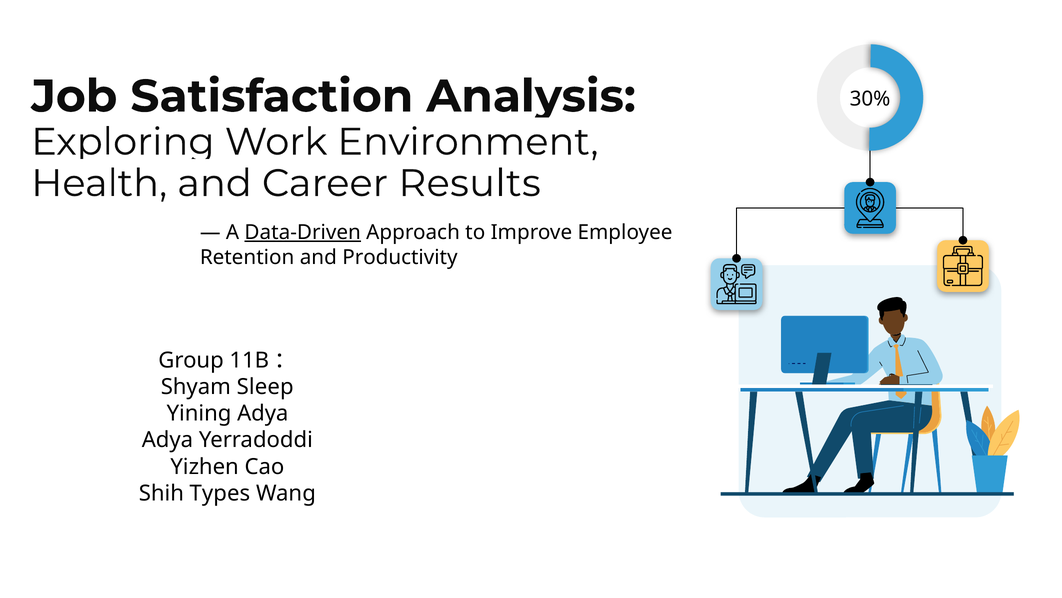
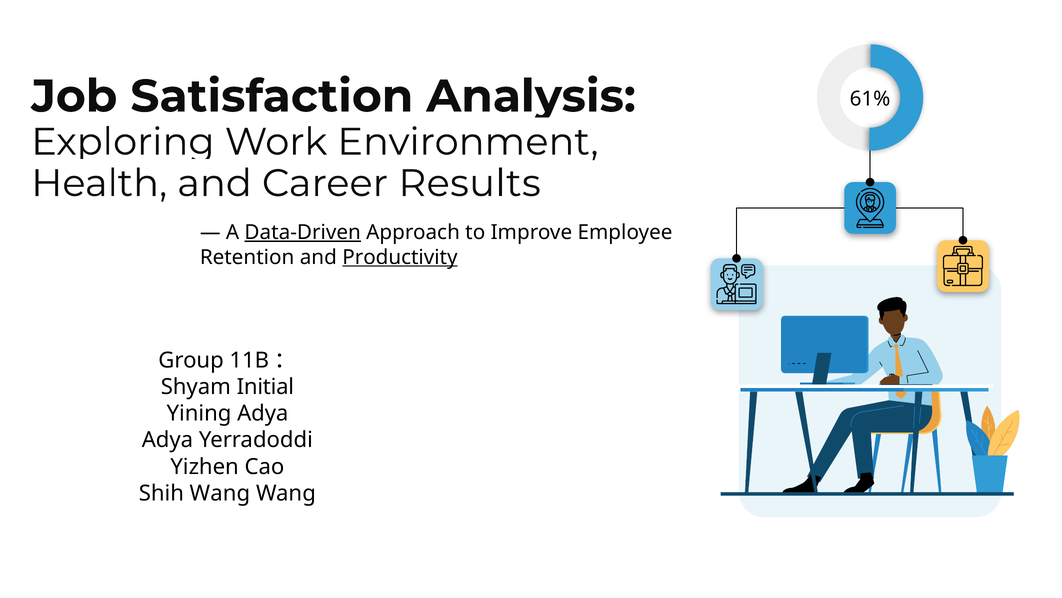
30%: 30% -> 61%
Productivity underline: none -> present
Sleep: Sleep -> Initial
Shih Types: Types -> Wang
